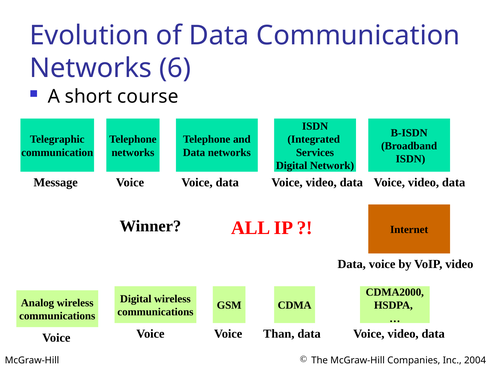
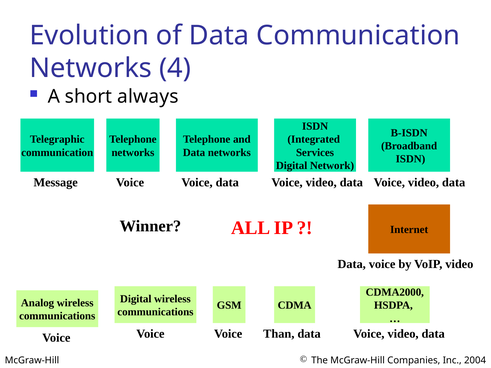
6: 6 -> 4
course: course -> always
